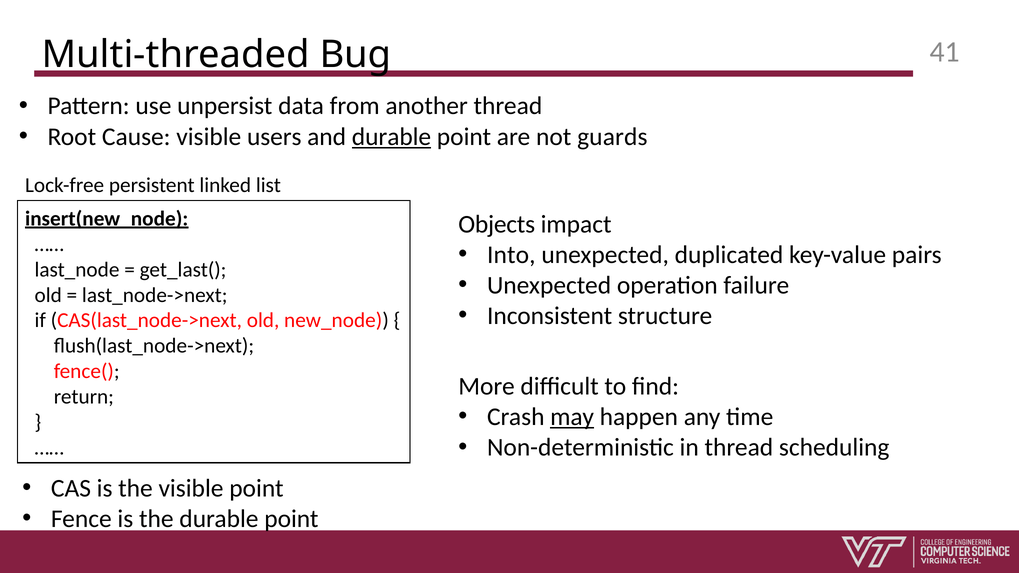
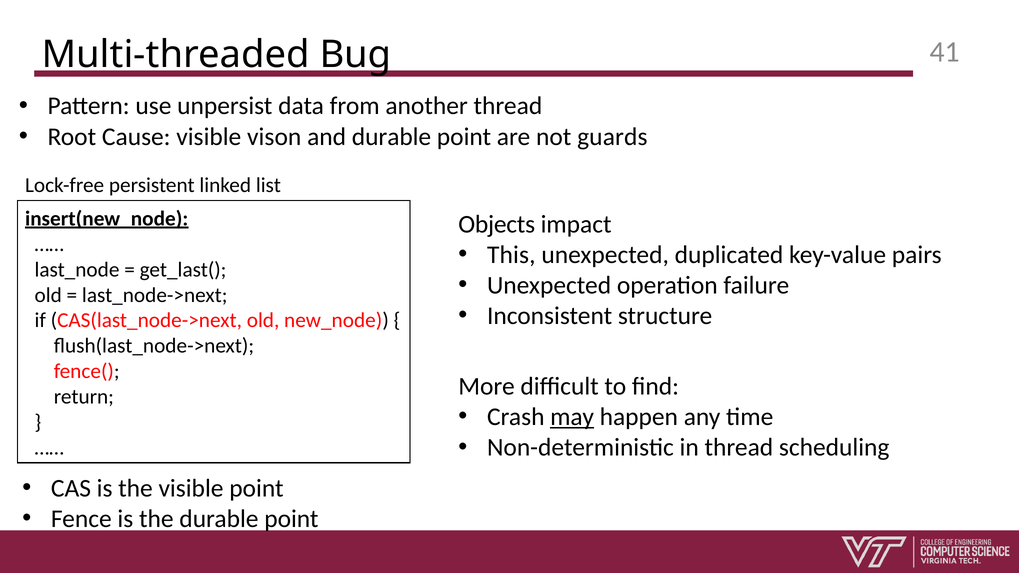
users: users -> vison
durable at (392, 137) underline: present -> none
Into: Into -> This
